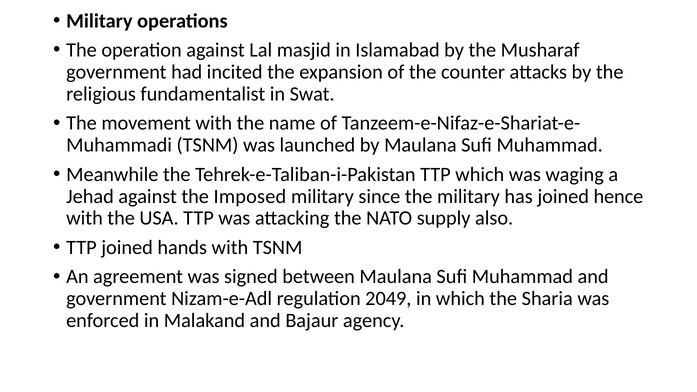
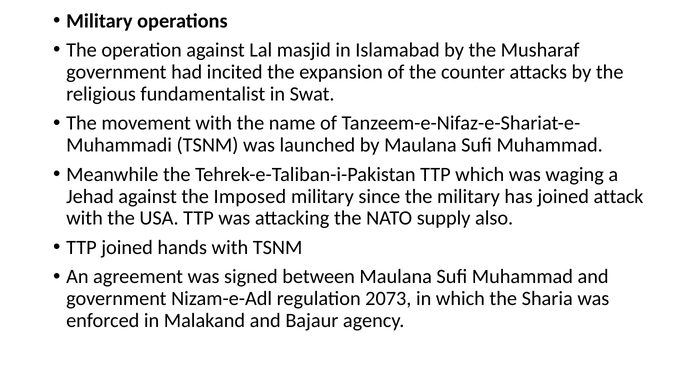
hence: hence -> attack
2049: 2049 -> 2073
